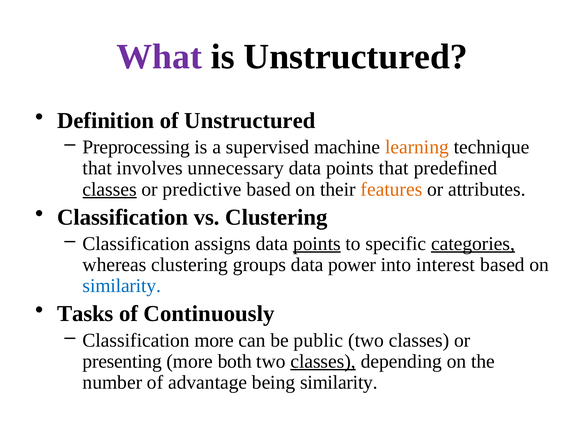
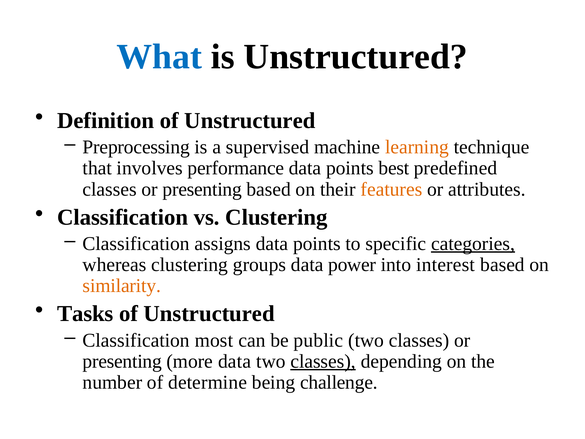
What colour: purple -> blue
unnecessary: unnecessary -> performance
points that: that -> best
classes at (110, 189) underline: present -> none
predictive at (202, 189): predictive -> presenting
points at (317, 244) underline: present -> none
similarity at (122, 286) colour: blue -> orange
Continuously at (209, 314): Continuously -> Unstructured
Classification more: more -> most
more both: both -> data
advantage: advantage -> determine
being similarity: similarity -> challenge
